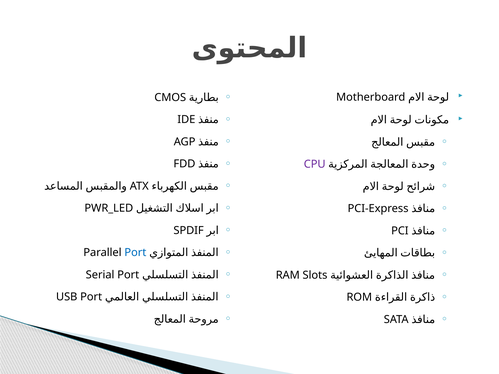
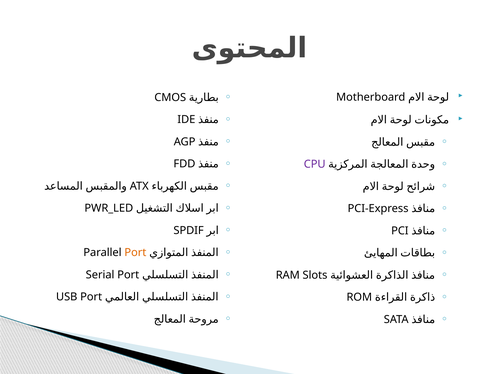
Port at (135, 253) colour: blue -> orange
